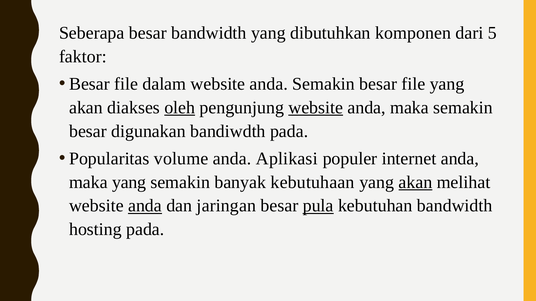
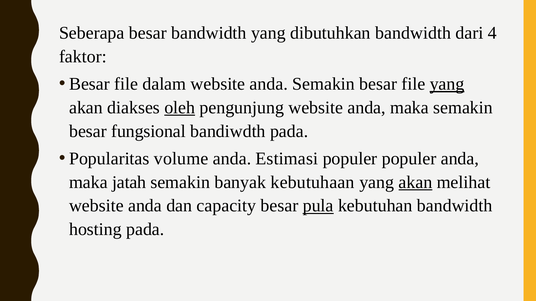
dibutuhkan komponen: komponen -> bandwidth
5: 5 -> 4
yang at (447, 84) underline: none -> present
website at (316, 108) underline: present -> none
digunakan: digunakan -> fungsional
Aplikasi: Aplikasi -> Estimasi
populer internet: internet -> populer
maka yang: yang -> jatah
anda at (145, 206) underline: present -> none
jaringan: jaringan -> capacity
